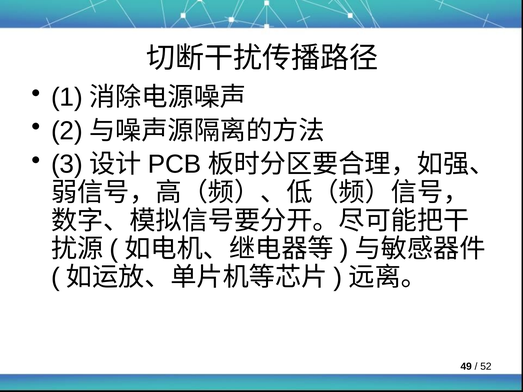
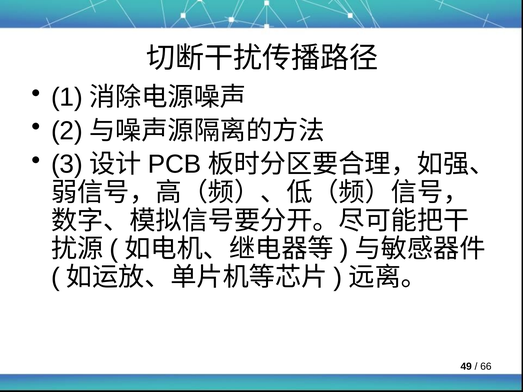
52: 52 -> 66
